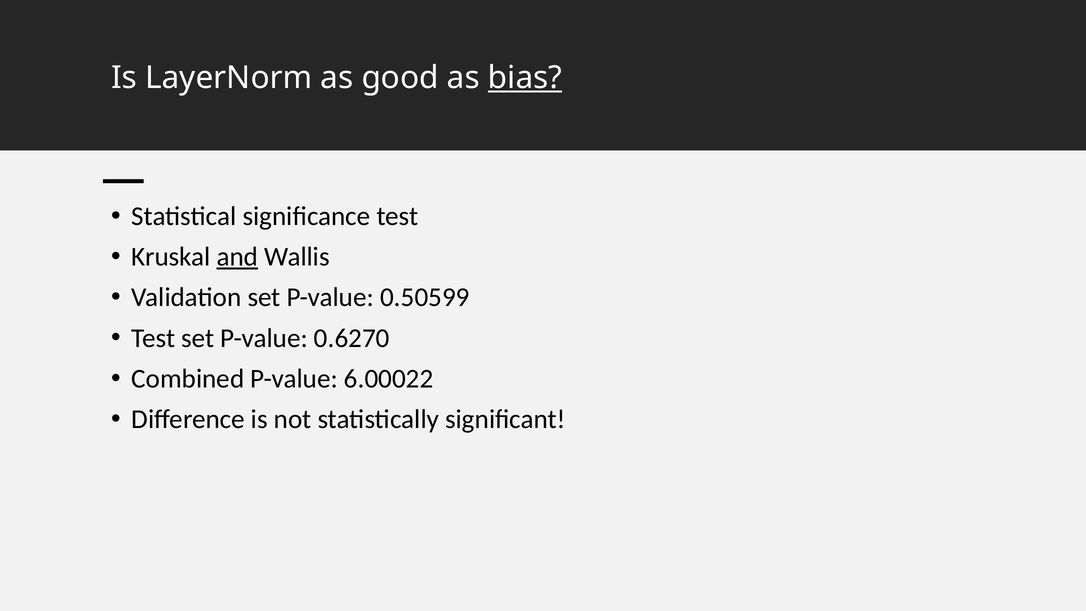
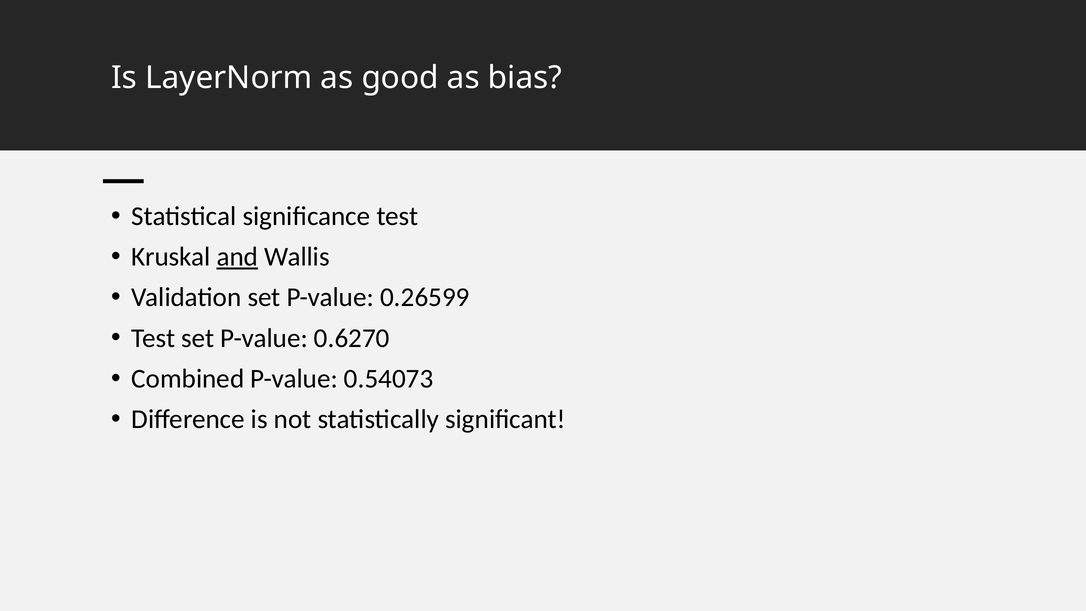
bias underline: present -> none
0.50599: 0.50599 -> 0.26599
6.00022: 6.00022 -> 0.54073
